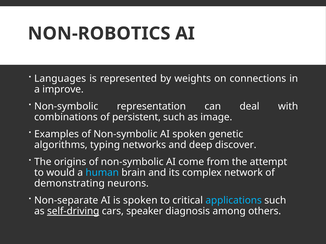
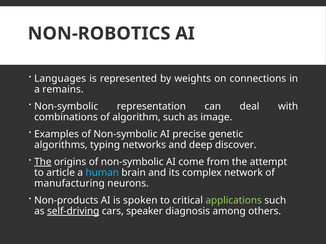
improve: improve -> remains
persistent: persistent -> algorithm
AI spoken: spoken -> precise
The at (43, 162) underline: none -> present
would: would -> article
demonstrating: demonstrating -> manufacturing
Non-separate: Non-separate -> Non-products
applications colour: light blue -> light green
